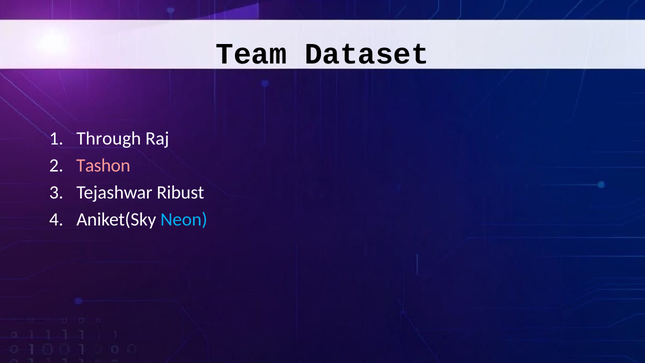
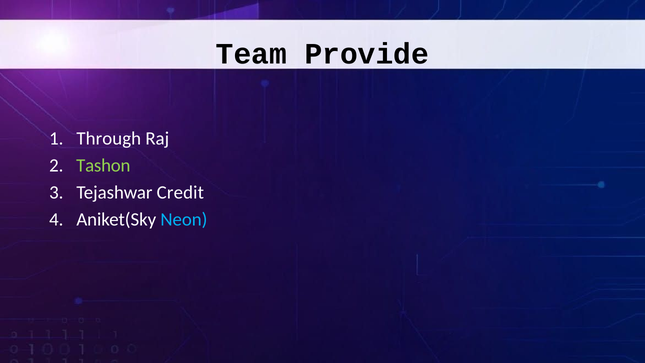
Dataset: Dataset -> Provide
Tashon colour: pink -> light green
Ribust: Ribust -> Credit
